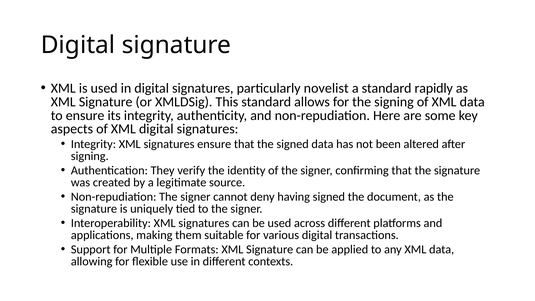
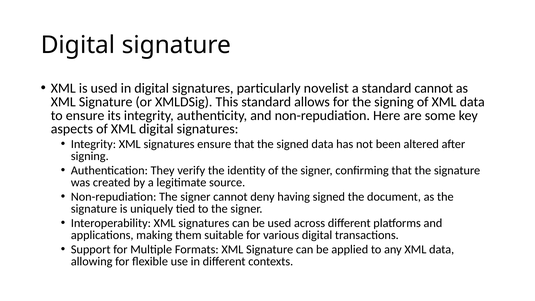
standard rapidly: rapidly -> cannot
